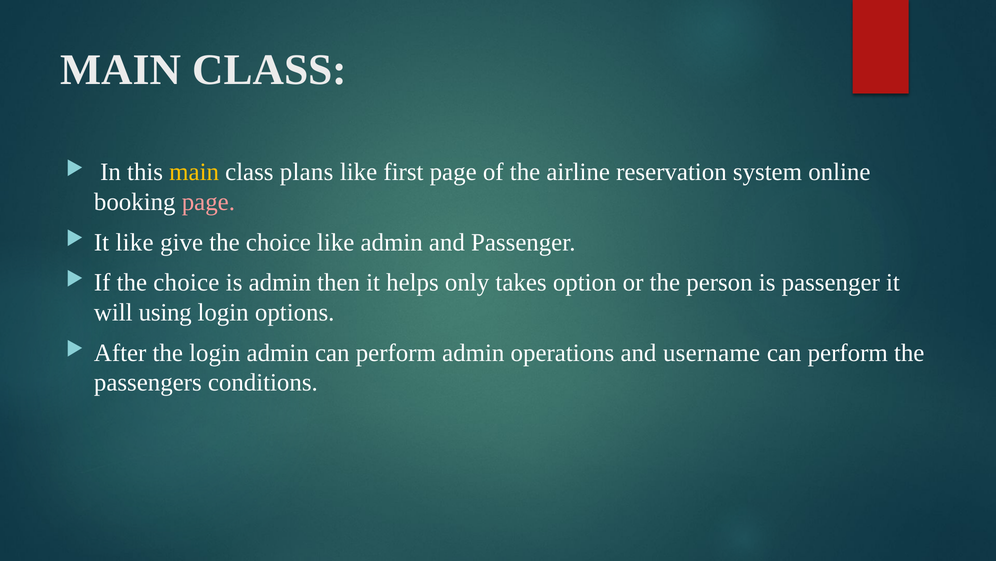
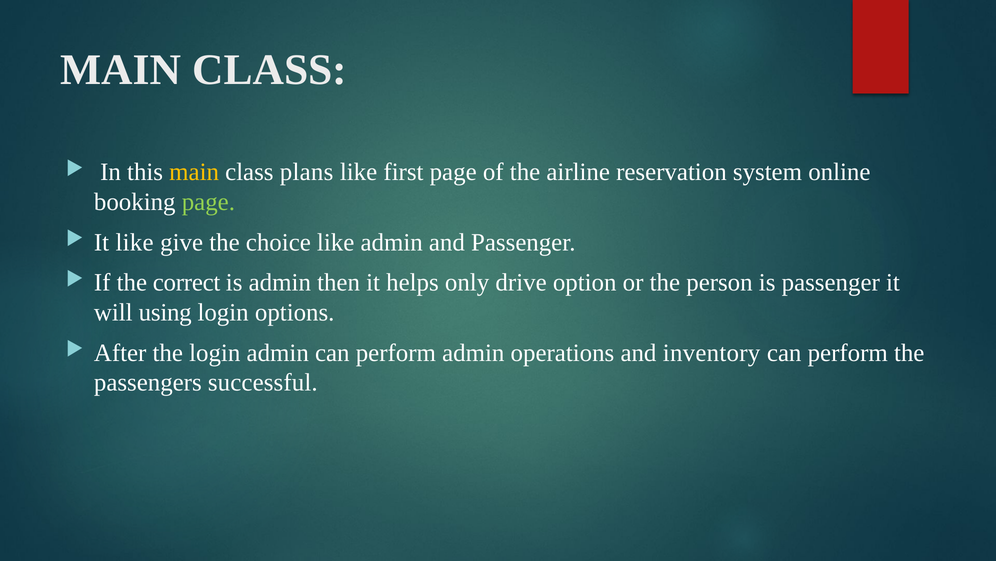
page at (208, 202) colour: pink -> light green
If the choice: choice -> correct
takes: takes -> drive
username: username -> inventory
conditions: conditions -> successful
